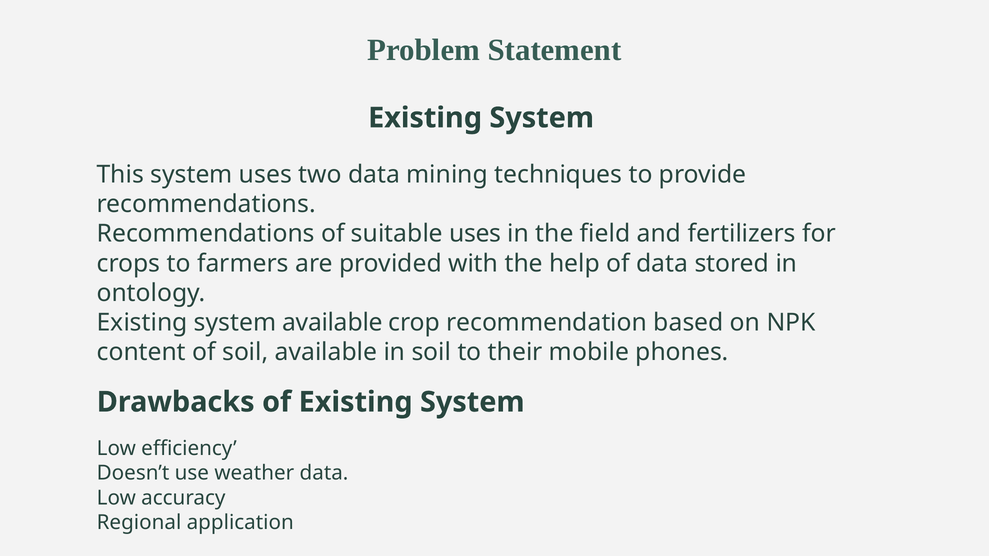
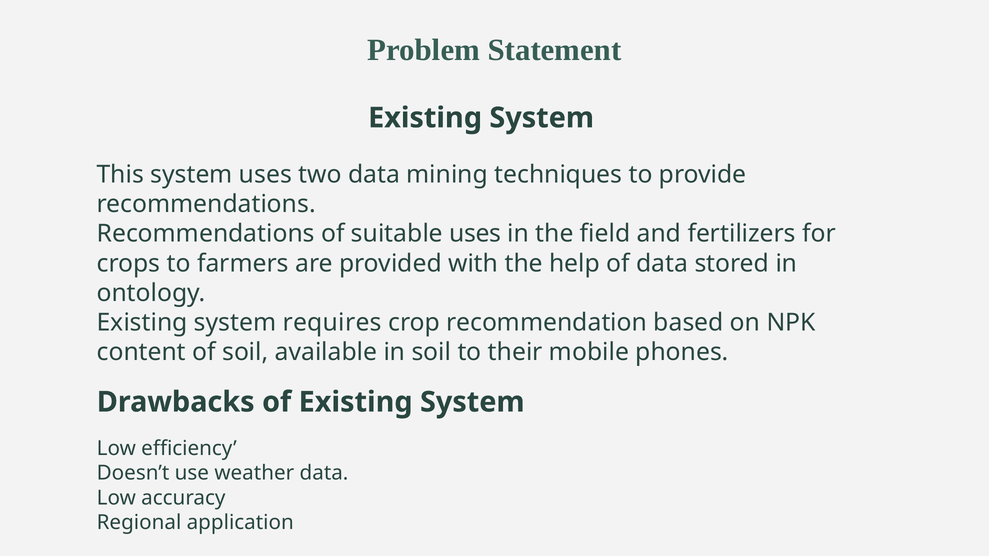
system available: available -> requires
